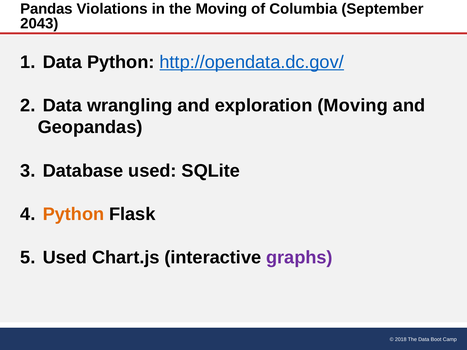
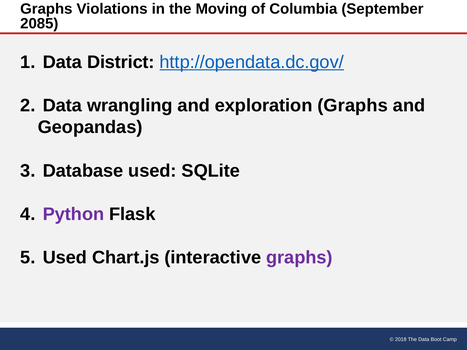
Pandas at (46, 9): Pandas -> Graphs
2043: 2043 -> 2085
Data Python: Python -> District
exploration Moving: Moving -> Graphs
Python at (73, 214) colour: orange -> purple
